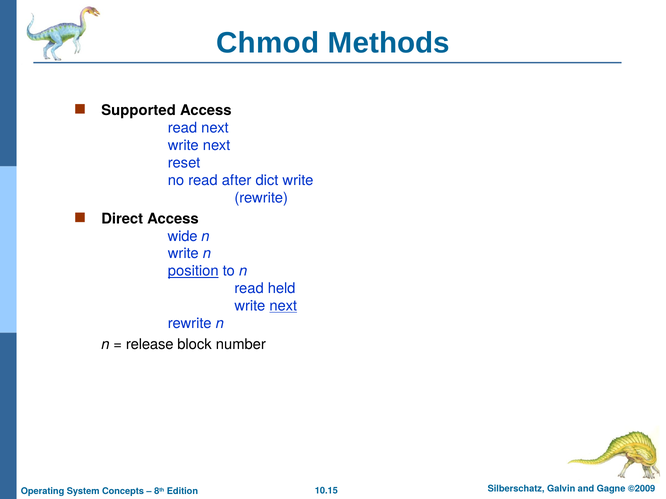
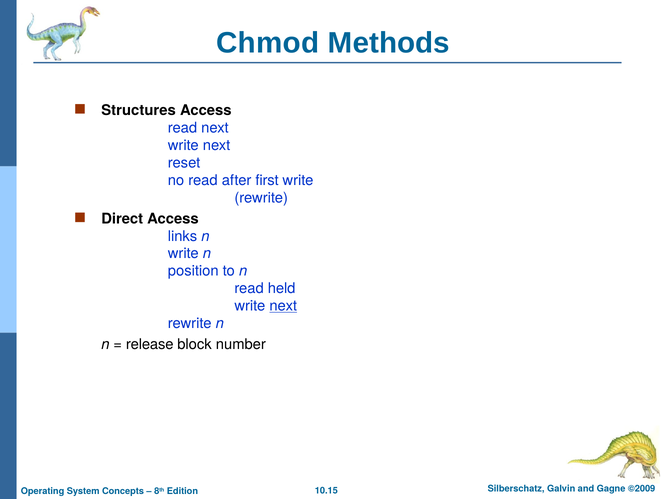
Supported: Supported -> Structures
dict: dict -> first
wide: wide -> links
position underline: present -> none
